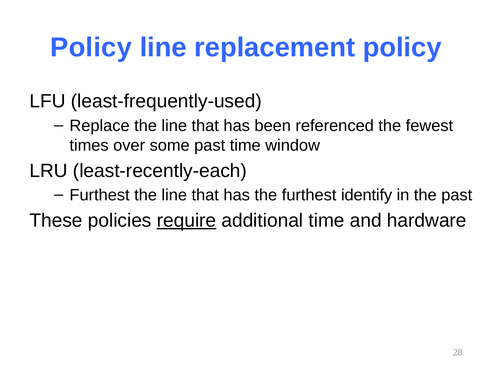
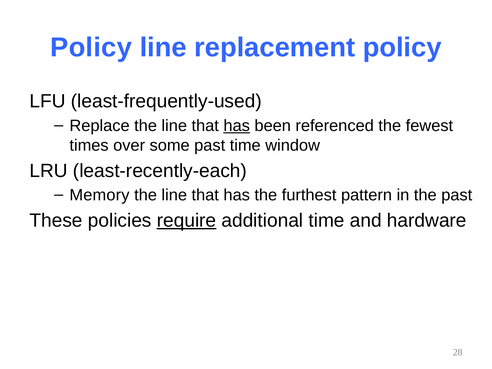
has at (237, 126) underline: none -> present
Furthest at (100, 195): Furthest -> Memory
identify: identify -> pattern
